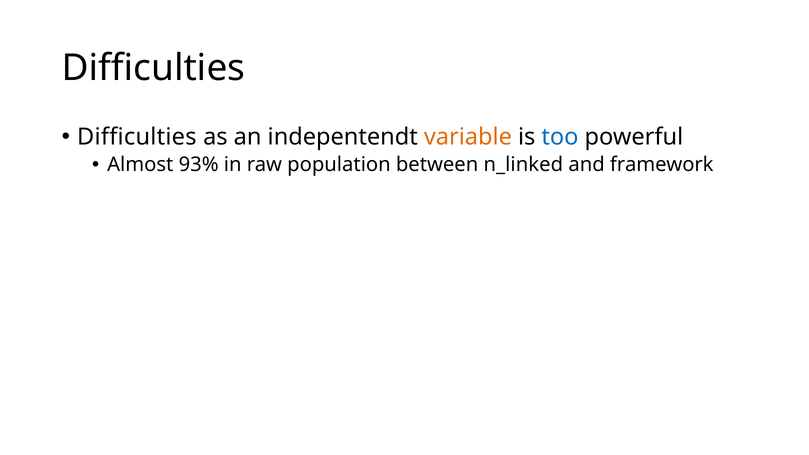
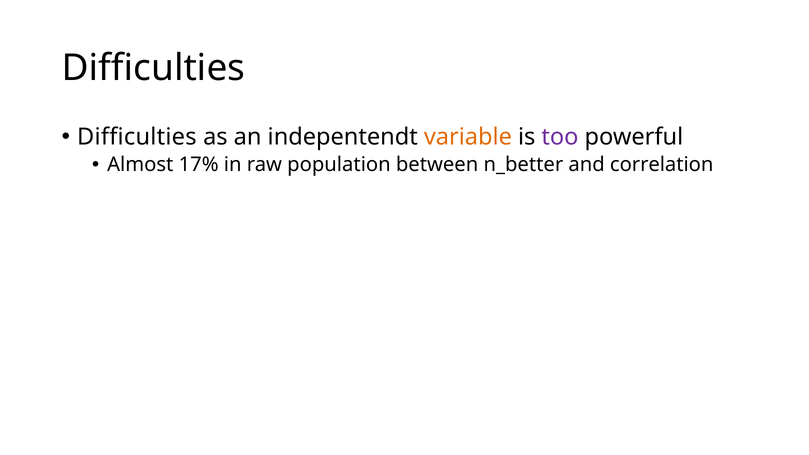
too colour: blue -> purple
93%: 93% -> 17%
n_linked: n_linked -> n_better
framework: framework -> correlation
